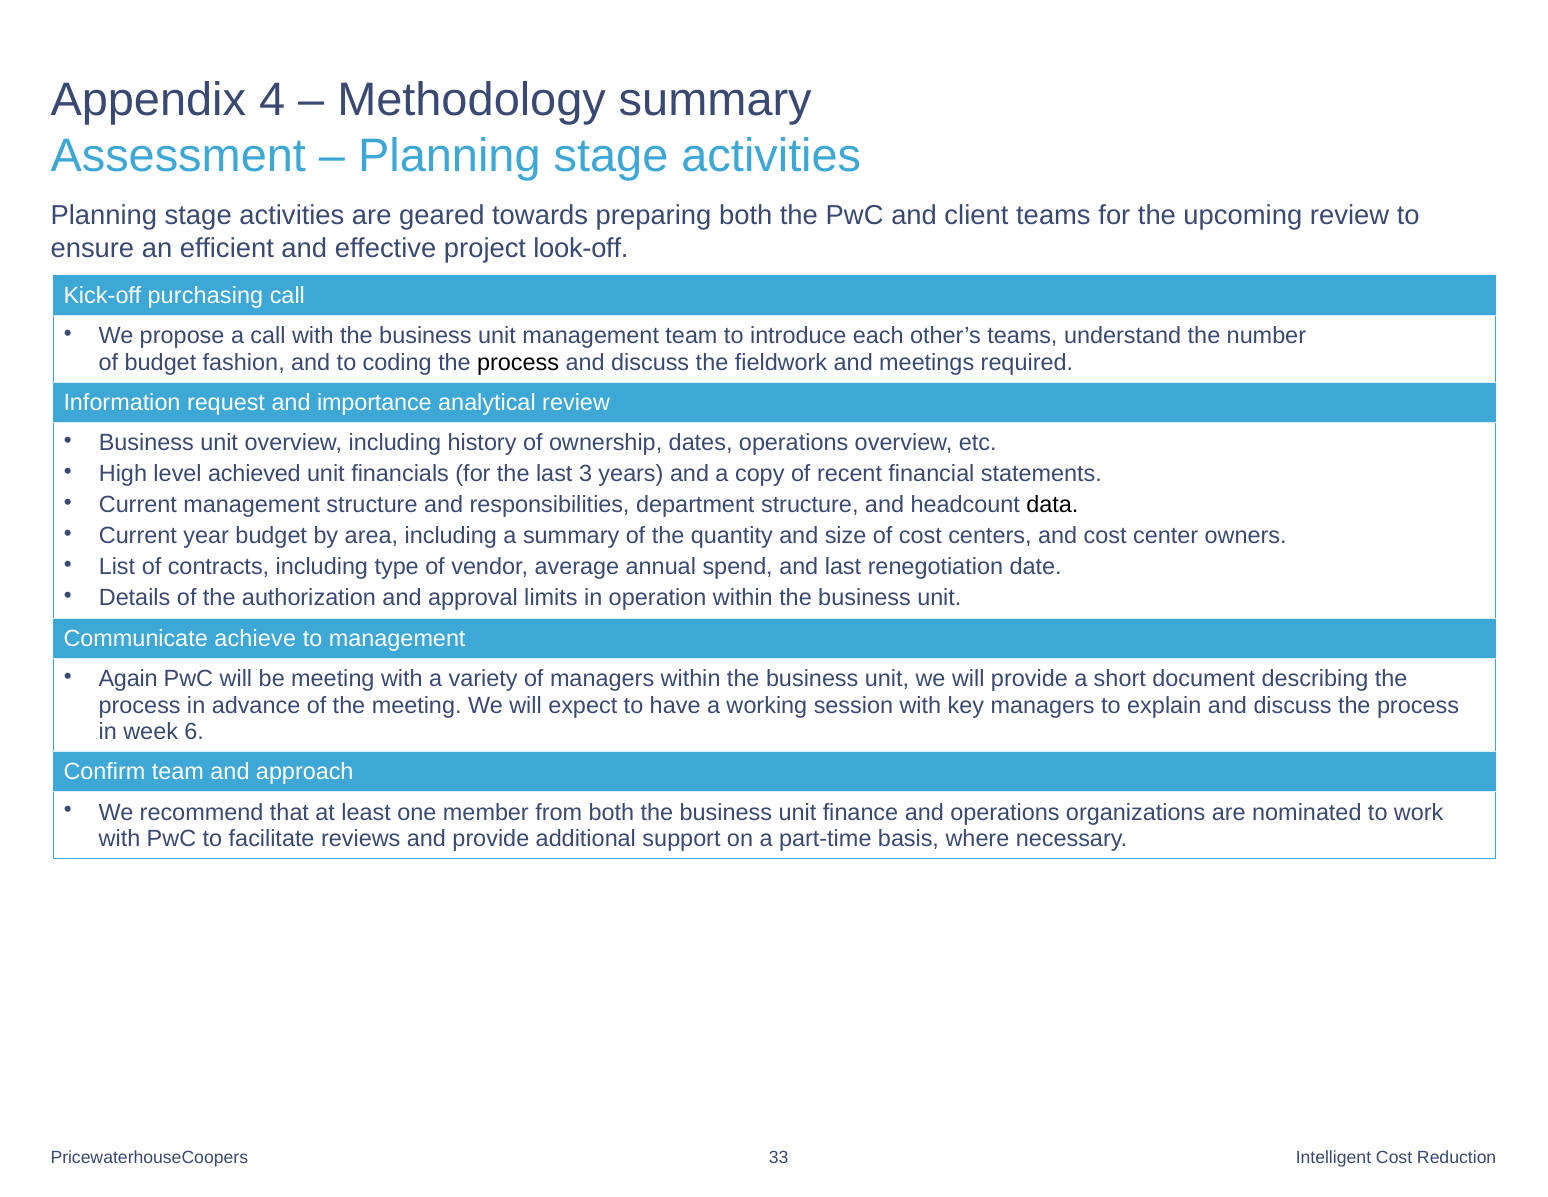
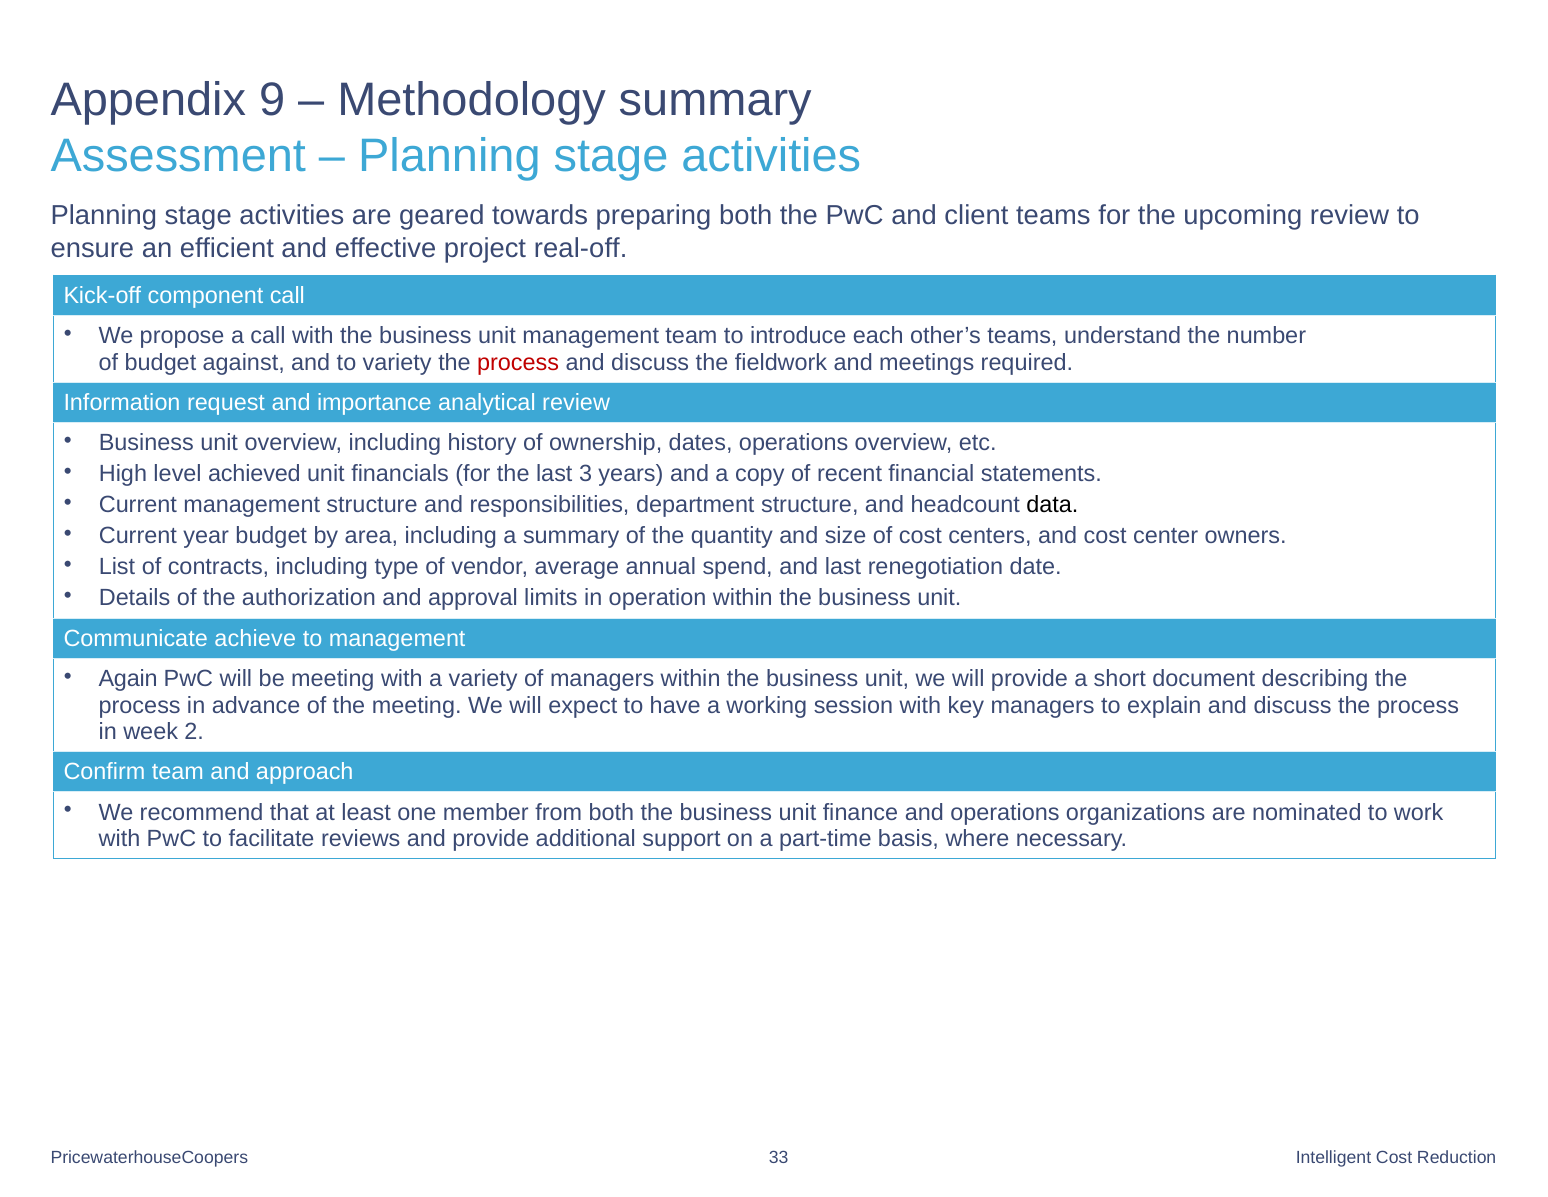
4: 4 -> 9
look-off: look-off -> real-off
purchasing: purchasing -> component
fashion: fashion -> against
to coding: coding -> variety
process at (518, 362) colour: black -> red
6: 6 -> 2
